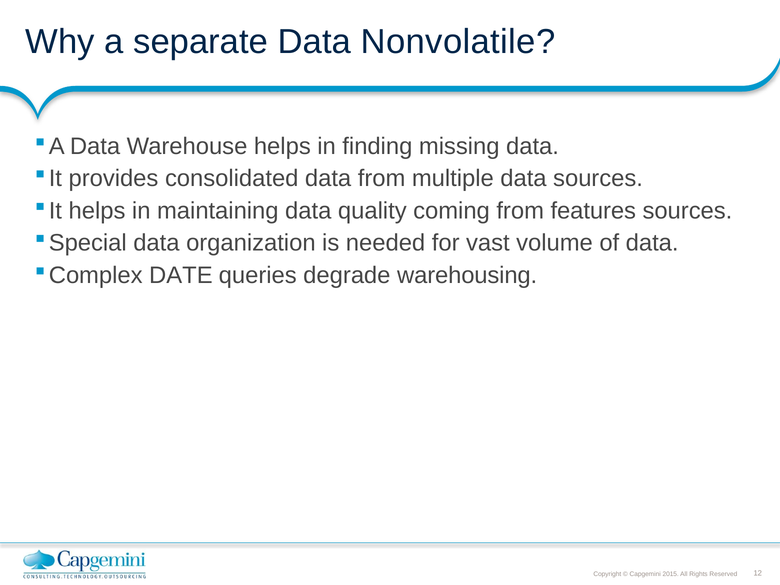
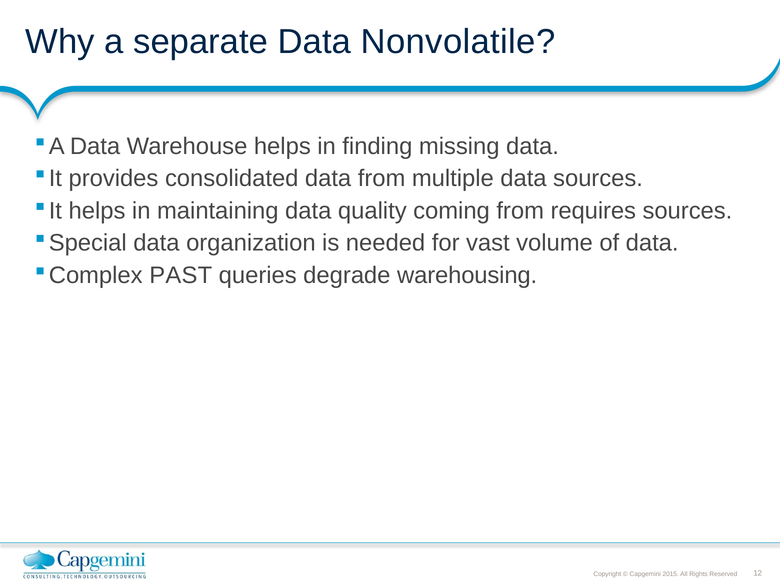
features: features -> requires
DATE: DATE -> PAST
